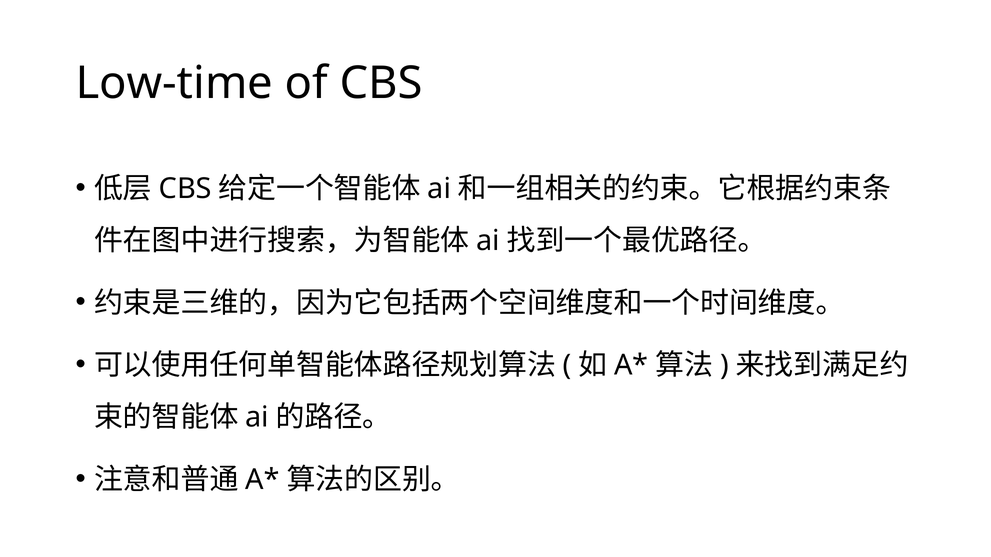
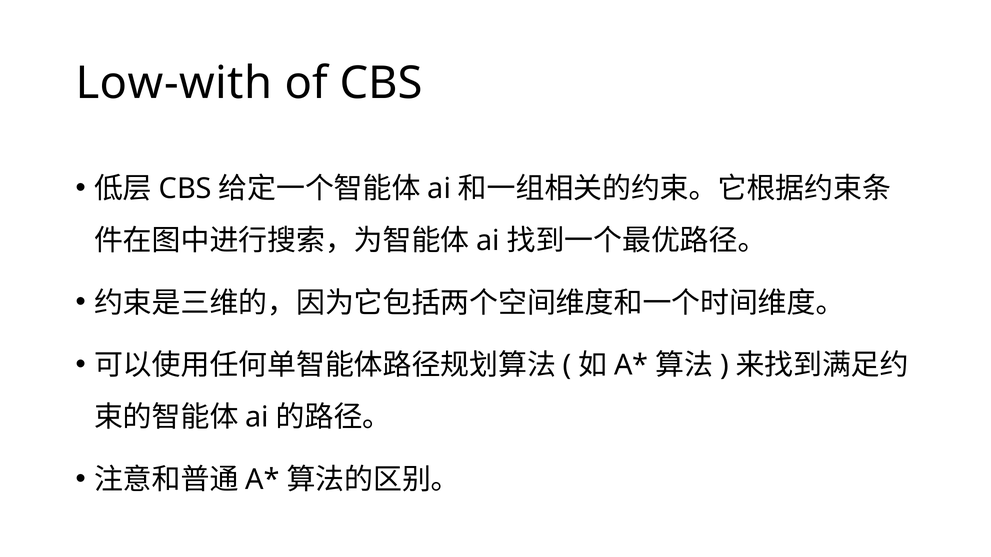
Low-time: Low-time -> Low-with
